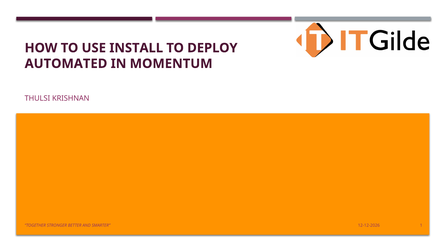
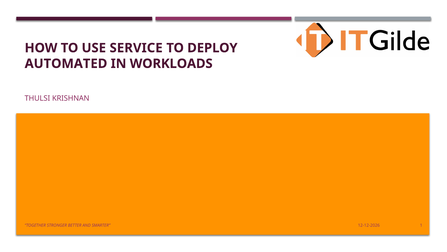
INSTALL: INSTALL -> SERVICE
MOMENTUM: MOMENTUM -> WORKLOADS
